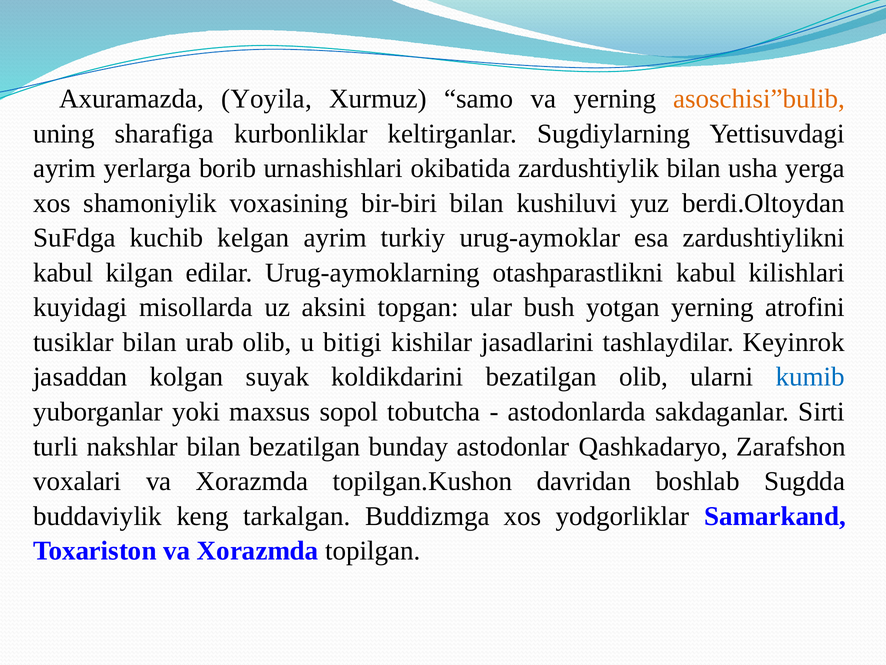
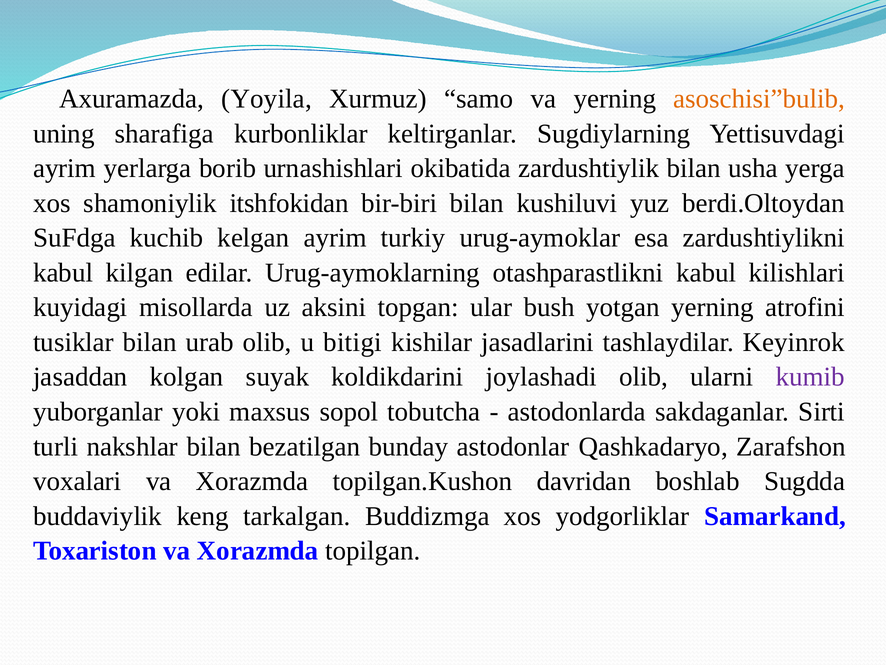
voxasining: voxasining -> itshfokidan
koldikdarini bezatilgan: bezatilgan -> joylashadi
kumib colour: blue -> purple
